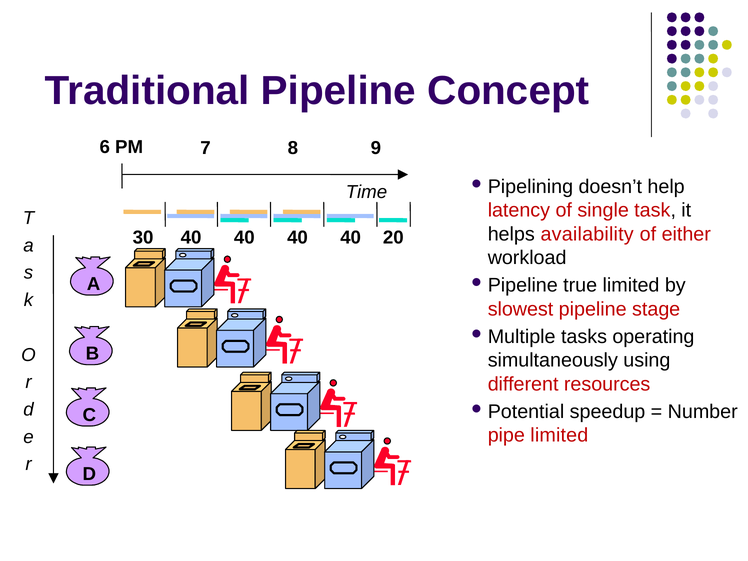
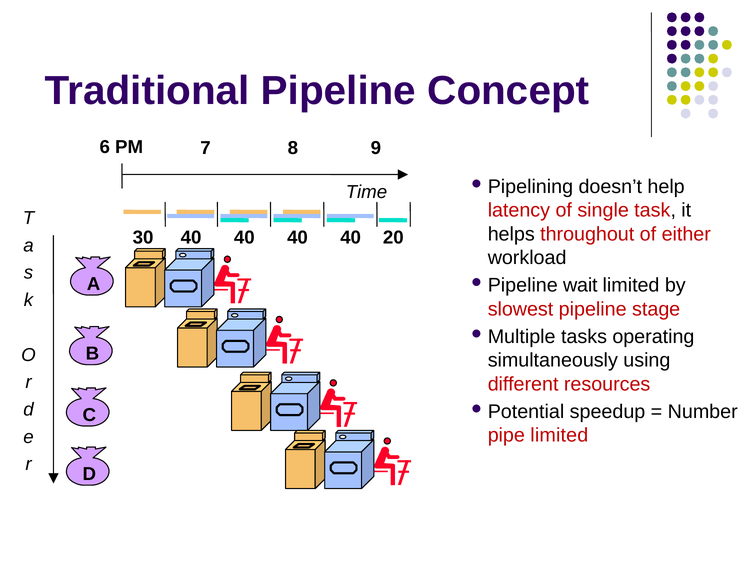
availability: availability -> throughout
true: true -> wait
